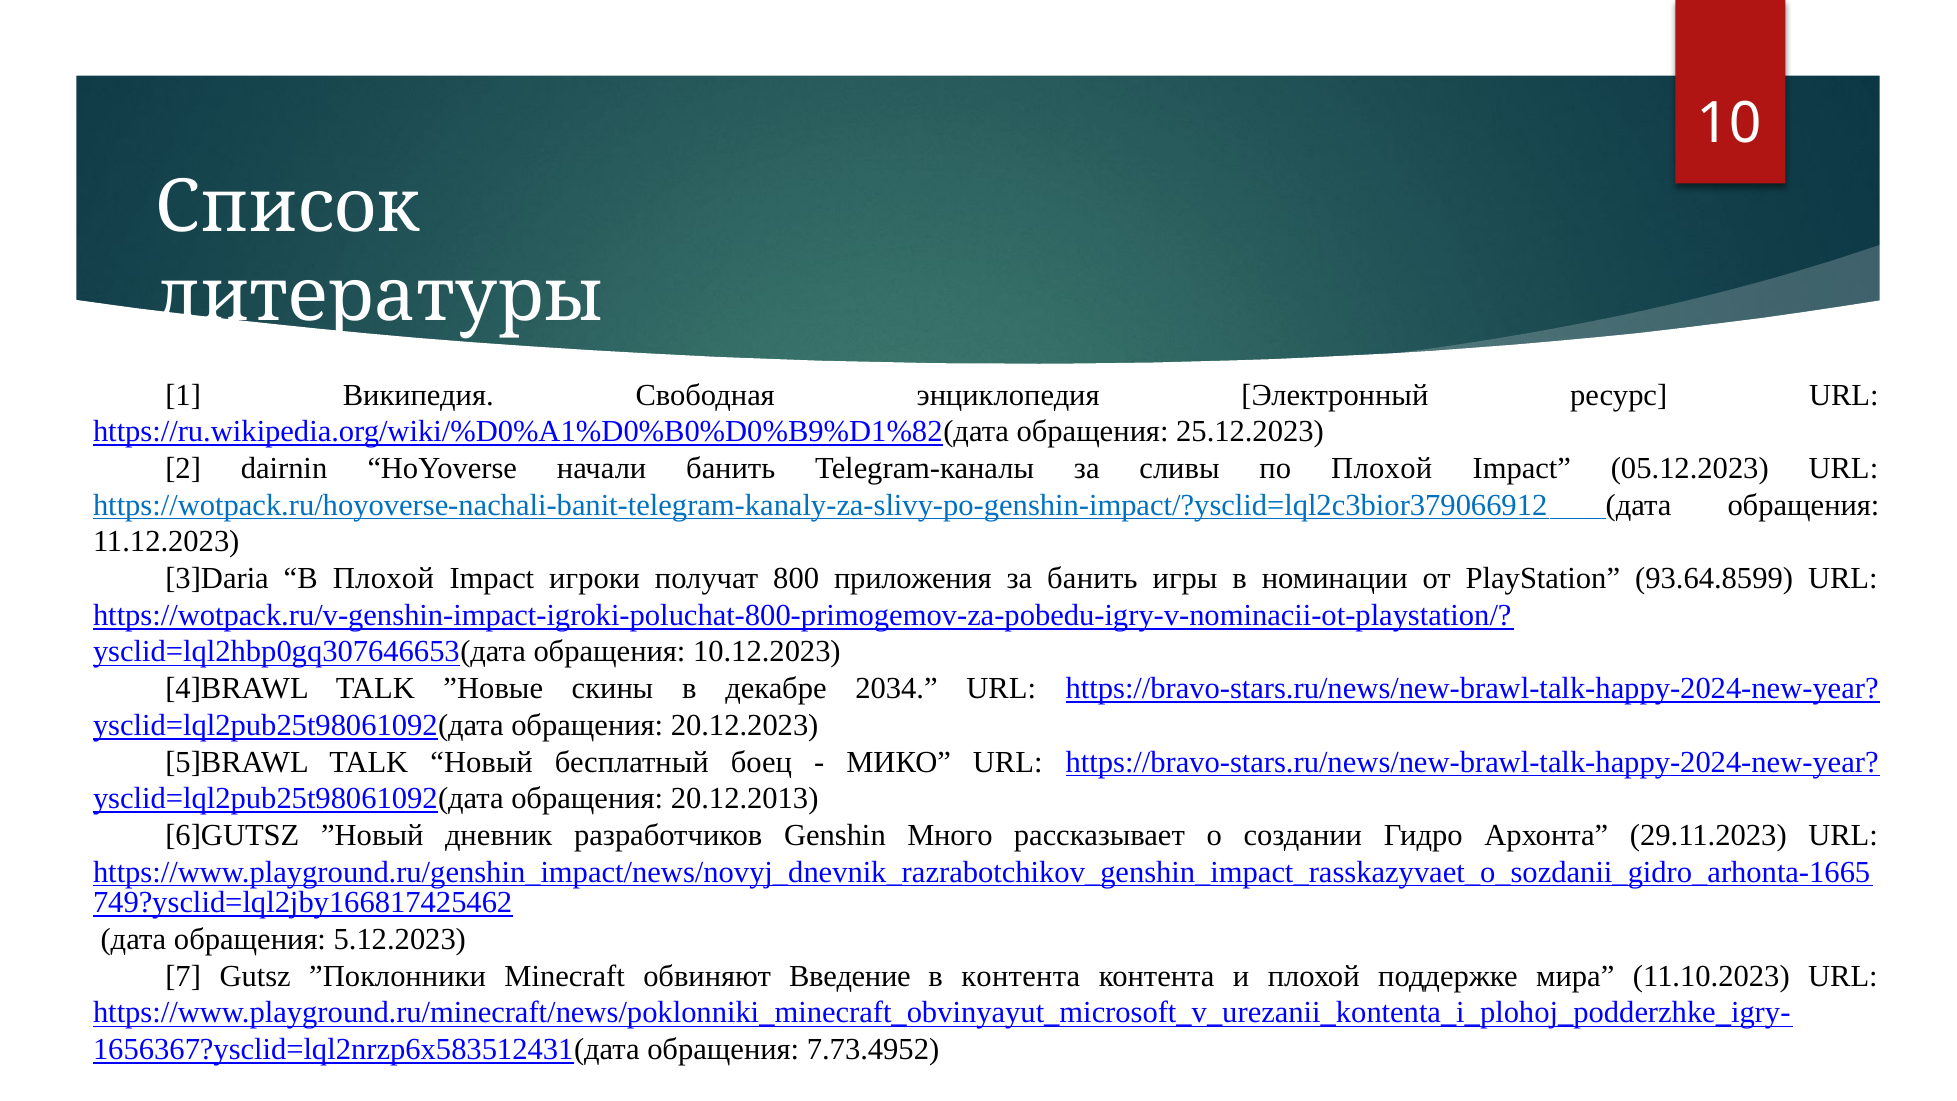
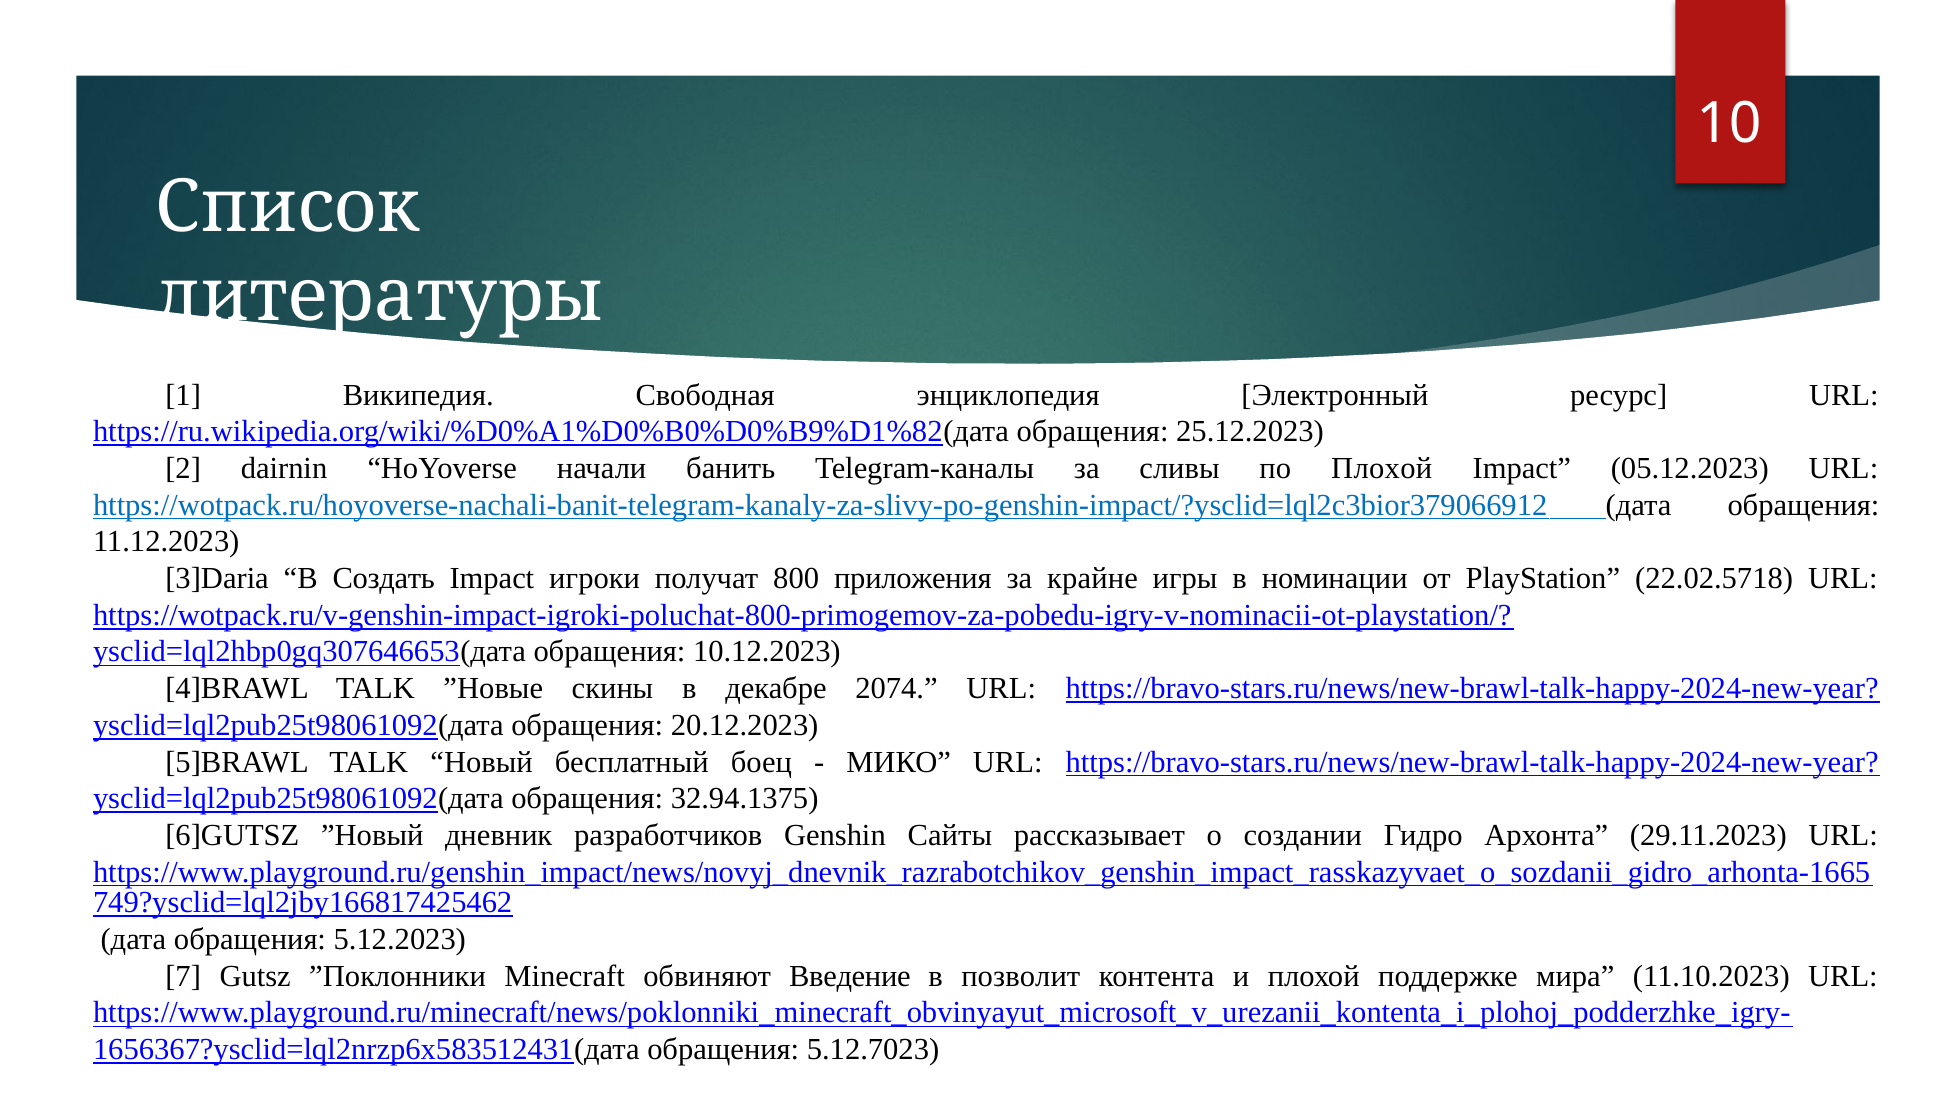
В Плохой: Плохой -> Создать
за банить: банить -> крайне
93.64.8599: 93.64.8599 -> 22.02.5718
2034: 2034 -> 2074
20.12.2013: 20.12.2013 -> 32.94.1375
Много: Много -> Сайты
в контента: контента -> позволит
7.73.4952: 7.73.4952 -> 5.12.7023
